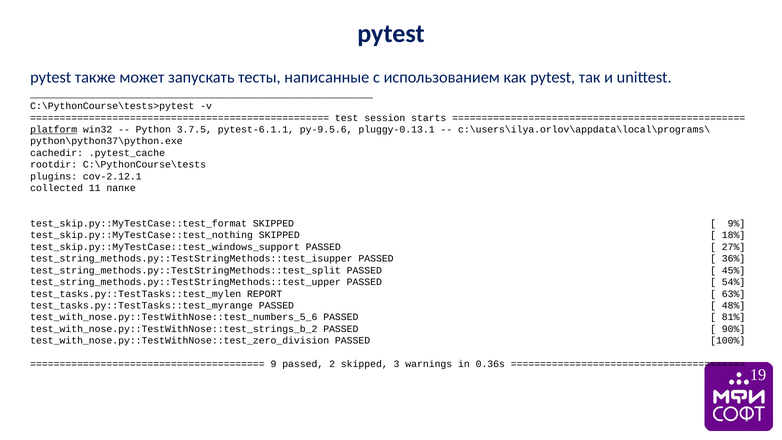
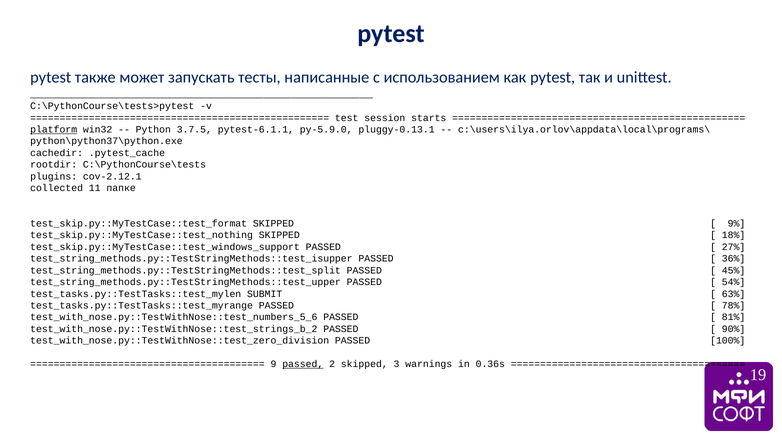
py-9.5.6: py-9.5.6 -> py-5.9.0
REPORT: REPORT -> SUBMIT
48%: 48% -> 78%
passed at (303, 364) underline: none -> present
